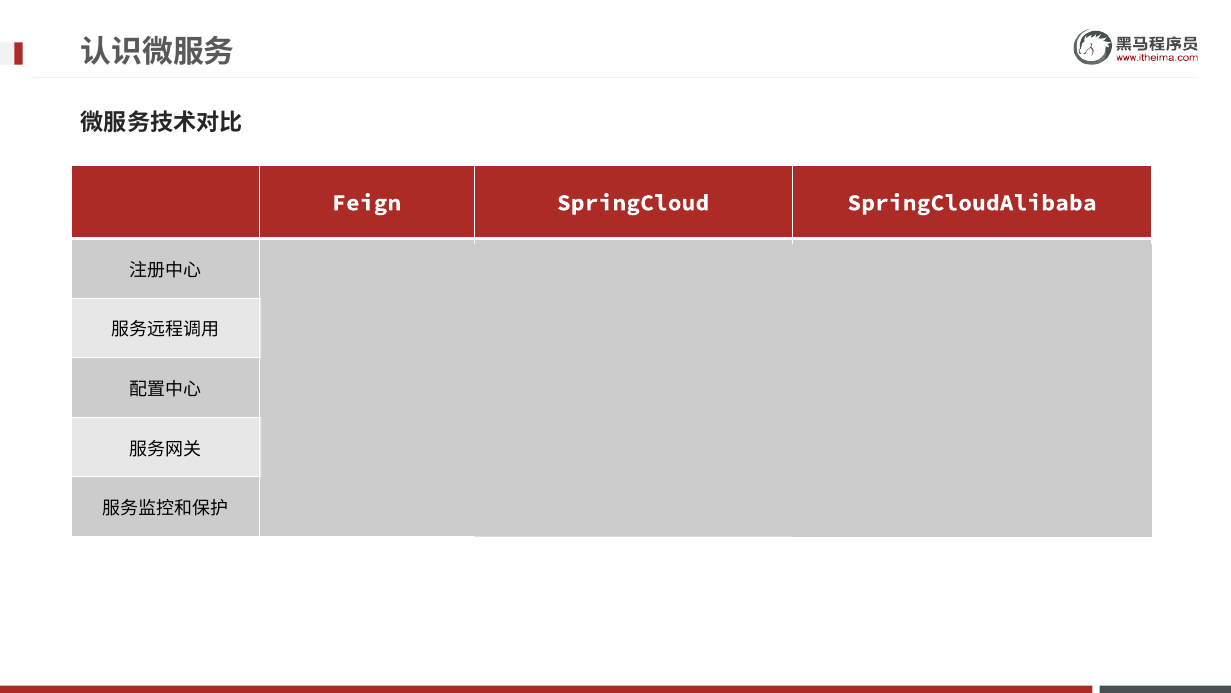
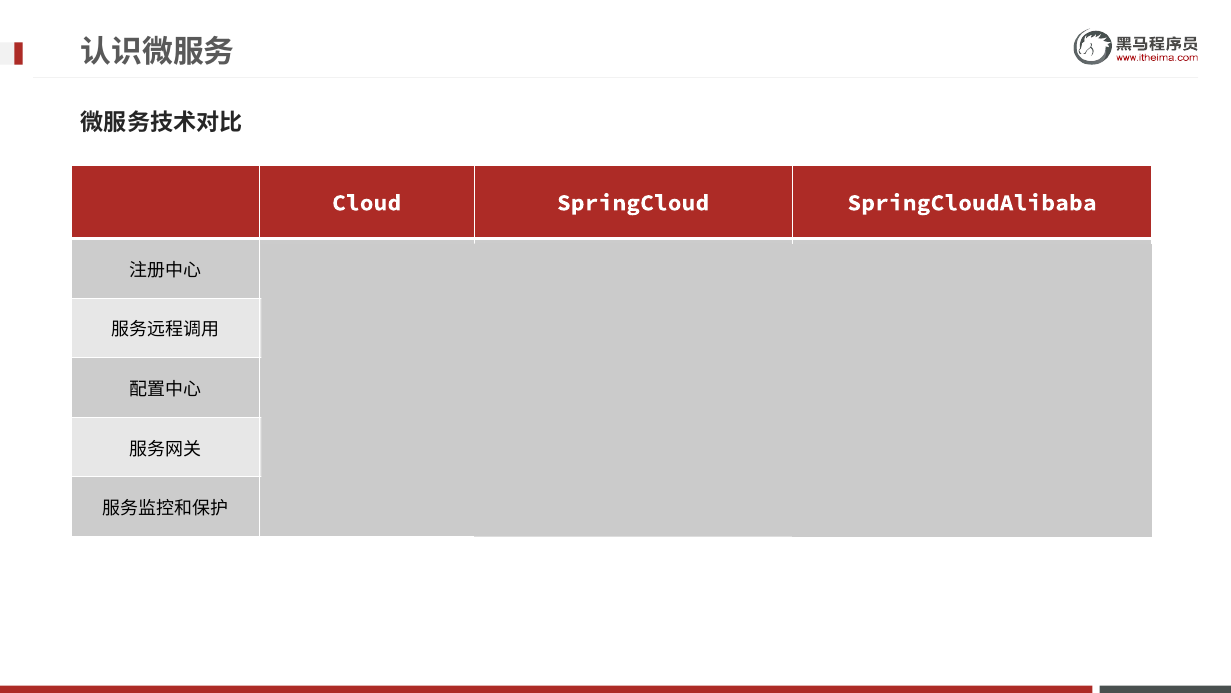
Feign at (367, 203): Feign -> Cloud
